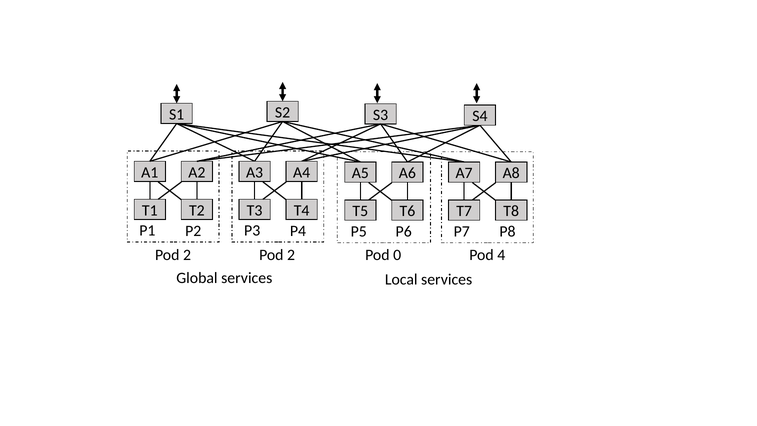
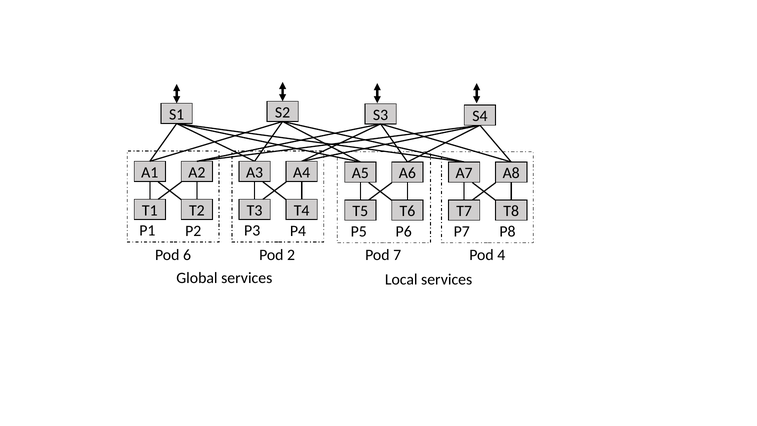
2 at (187, 255): 2 -> 6
0: 0 -> 7
